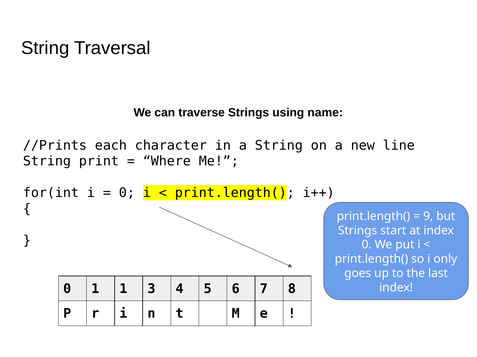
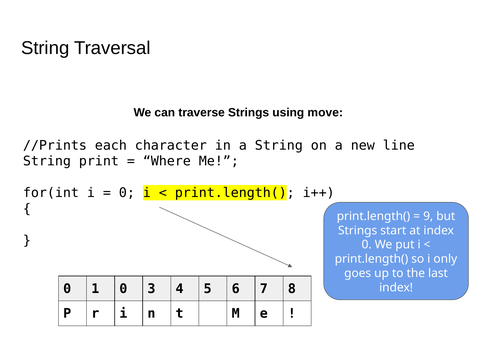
name: name -> move
1 1: 1 -> 0
